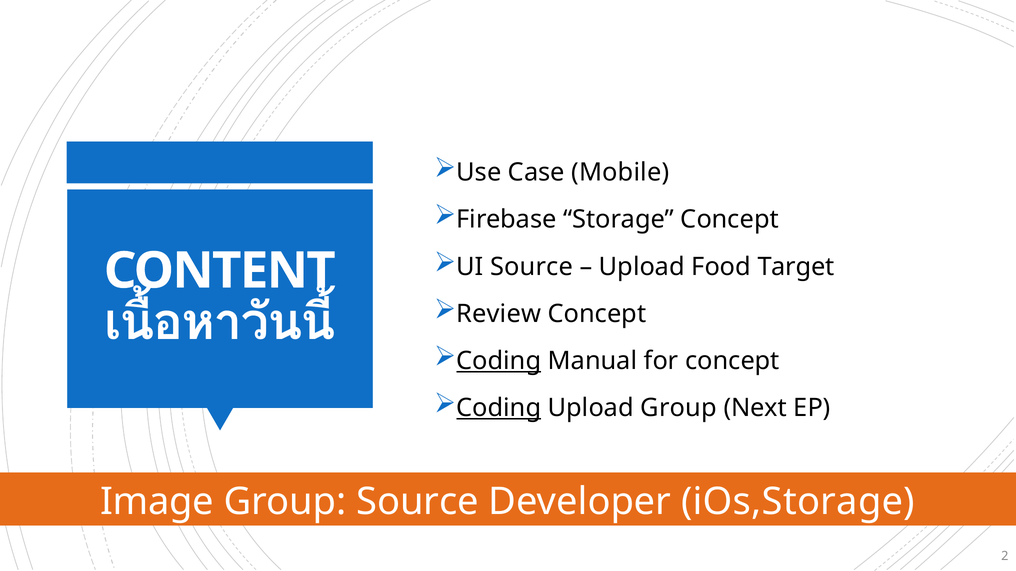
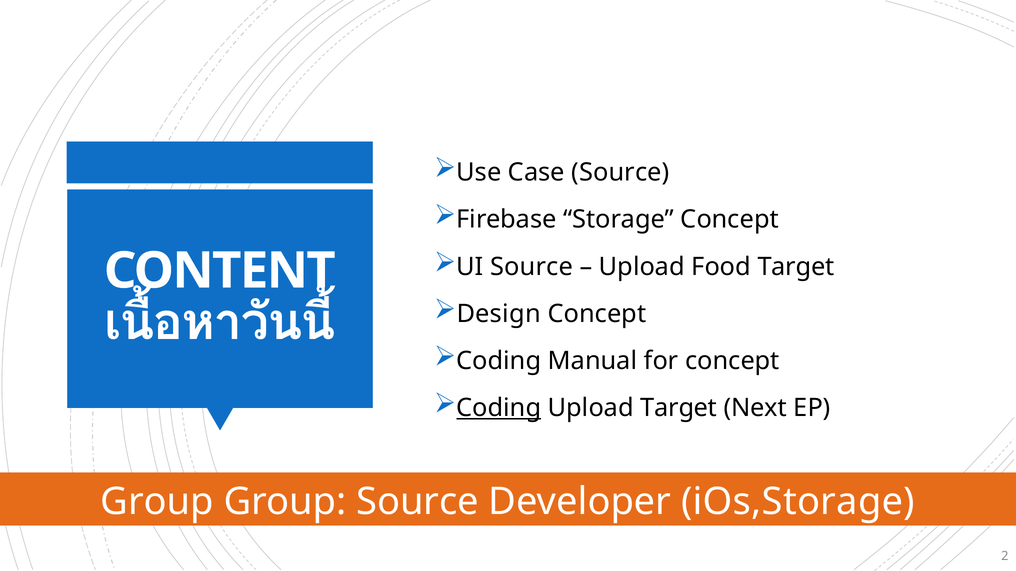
Case Mobile: Mobile -> Source
Review: Review -> Design
Coding at (499, 361) underline: present -> none
Upload Group: Group -> Target
Image at (157, 502): Image -> Group
